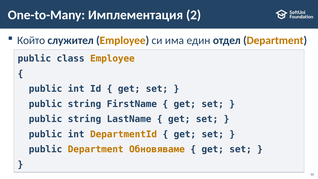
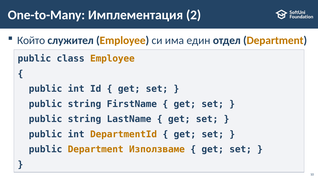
Обновяваме: Обновяваме -> Използваме
